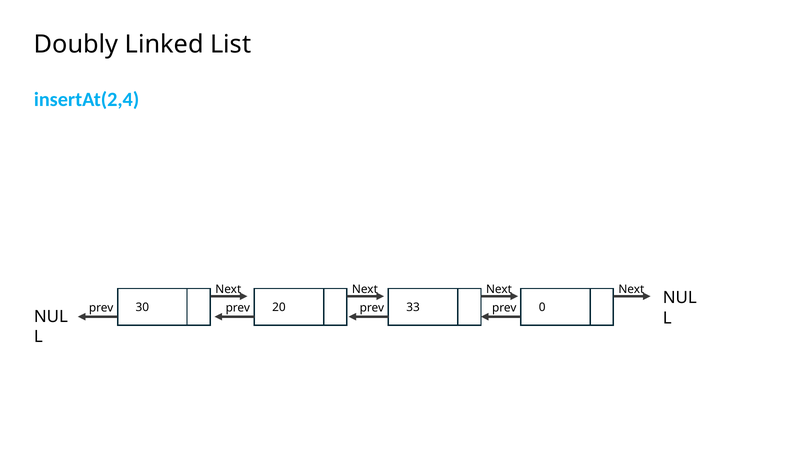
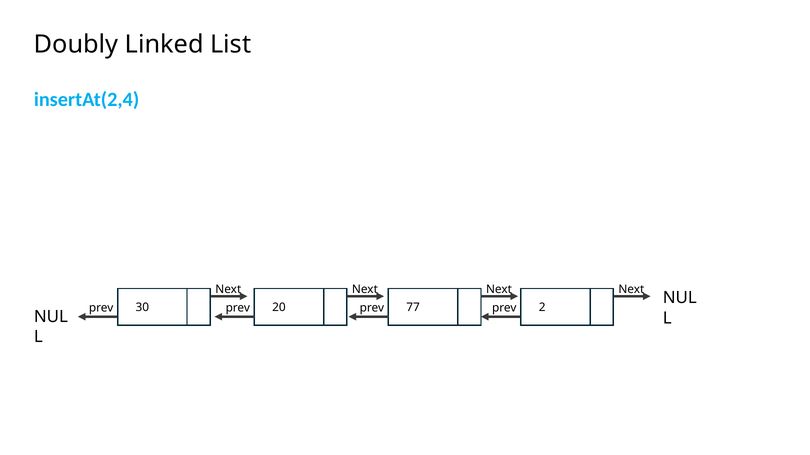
33: 33 -> 77
0: 0 -> 2
